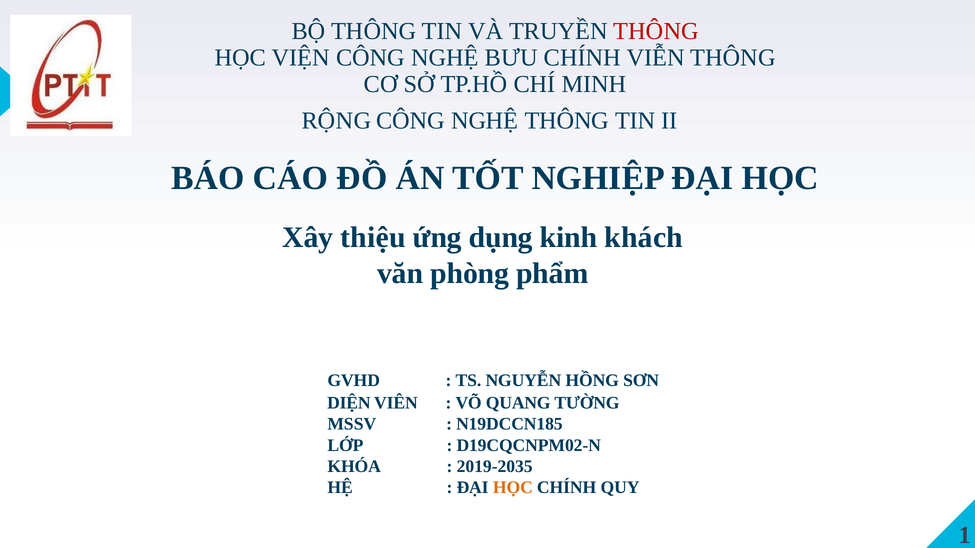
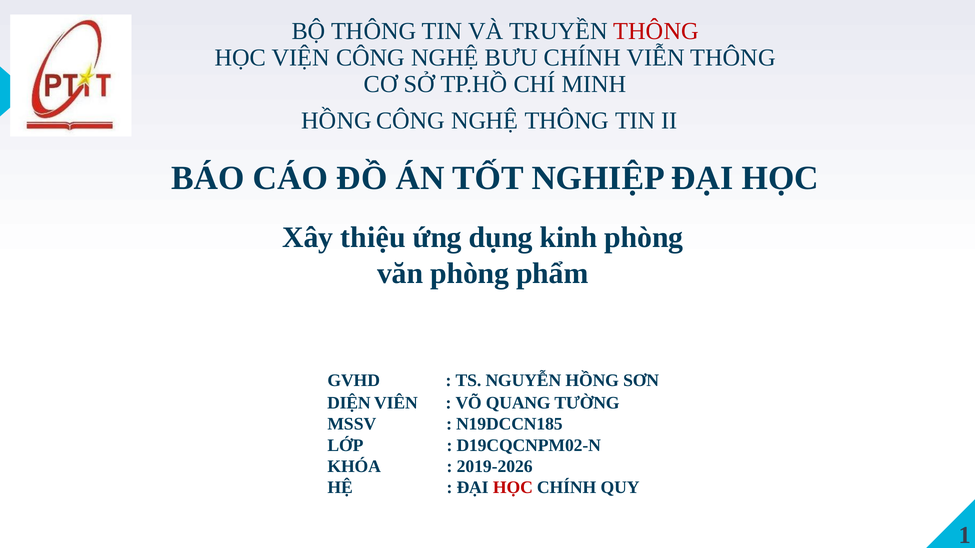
RỘNG at (336, 121): RỘNG -> HỒNG
kinh khách: khách -> phòng
2019-2035: 2019-2035 -> 2019-2026
HỌC at (513, 488) colour: orange -> red
